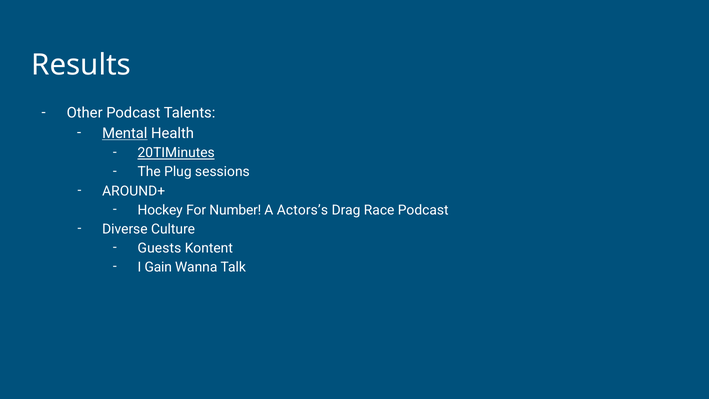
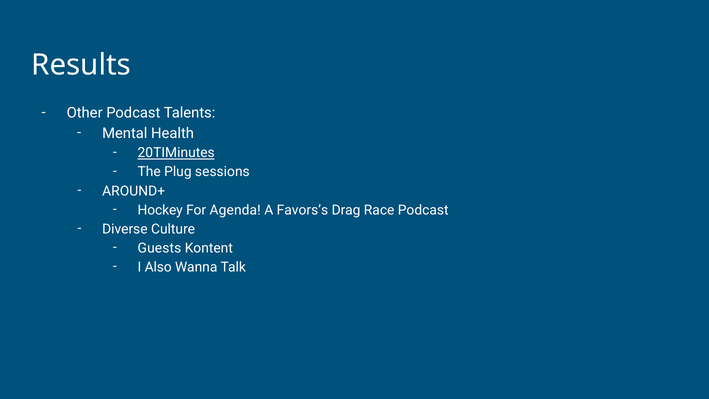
Mental underline: present -> none
Number: Number -> Agenda
Actors’s: Actors’s -> Favors’s
Gain: Gain -> Also
